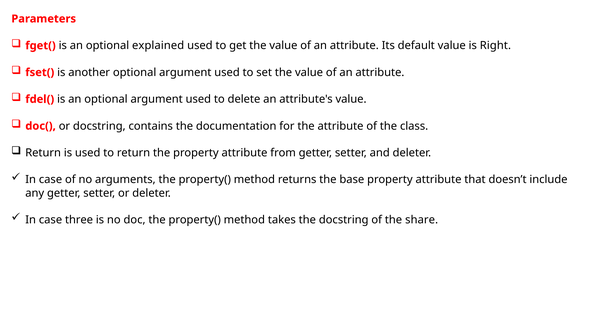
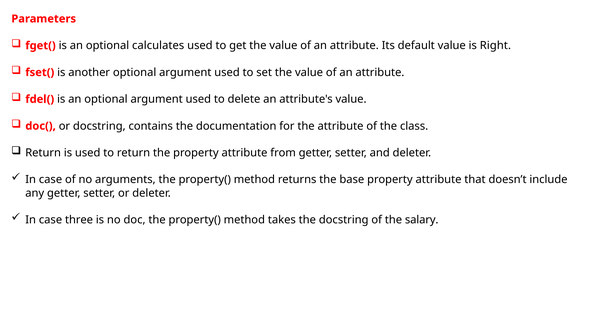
explained: explained -> calculates
share: share -> salary
